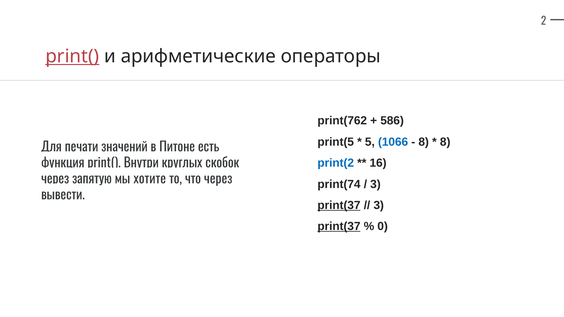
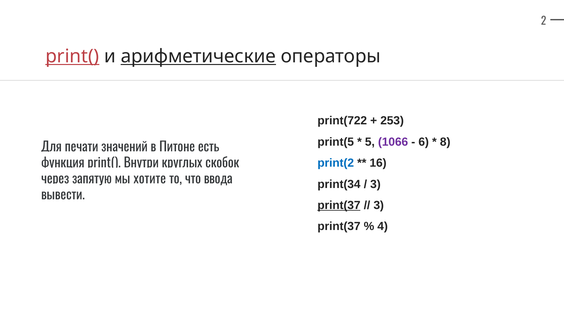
арифметические underline: none -> present
print(762: print(762 -> print(722
586: 586 -> 253
1066 colour: blue -> purple
8 at (424, 142): 8 -> 6
что через: через -> ввода
print(74: print(74 -> print(34
print(37 at (339, 227) underline: present -> none
0: 0 -> 4
